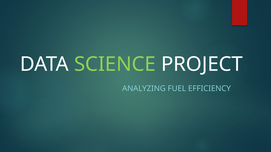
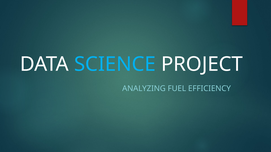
SCIENCE colour: light green -> light blue
